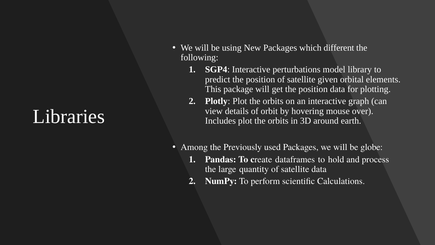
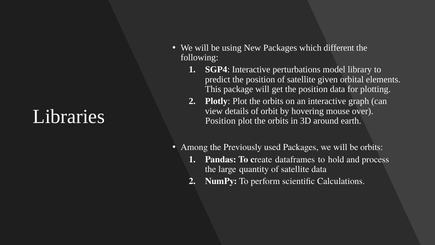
Includes at (220, 121): Includes -> Position
be globe: globe -> orbits
